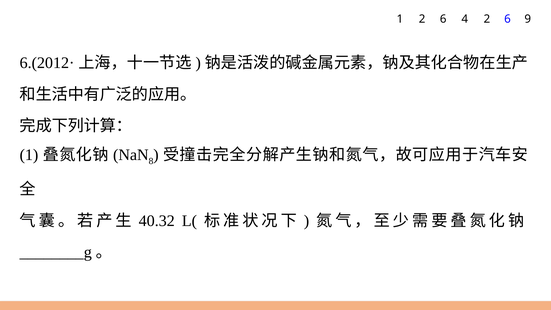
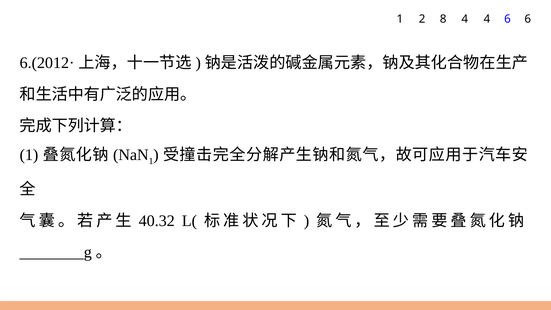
6 at (443, 19): 6 -> 8
4 2: 2 -> 4
6 9: 9 -> 6
8 at (151, 161): 8 -> 1
